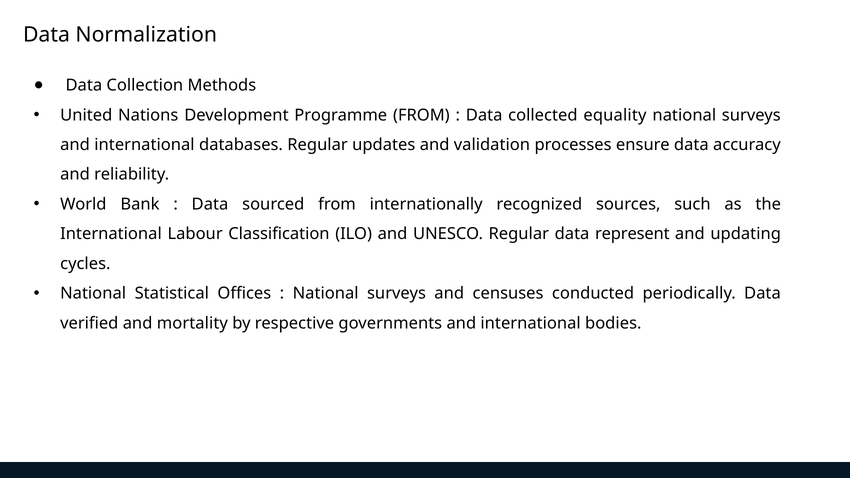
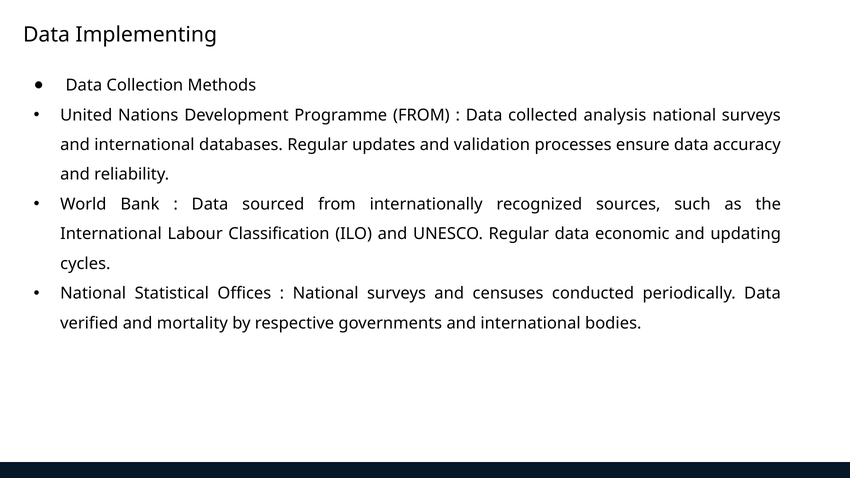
Normalization: Normalization -> Implementing
equality: equality -> analysis
represent: represent -> economic
